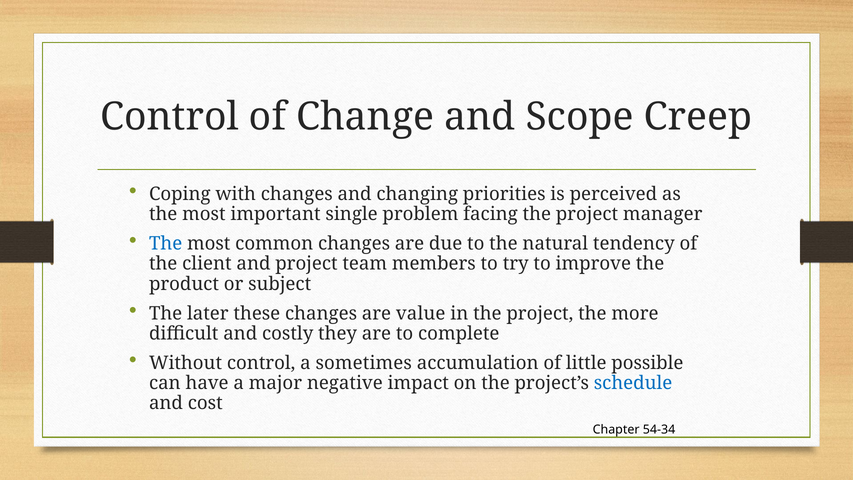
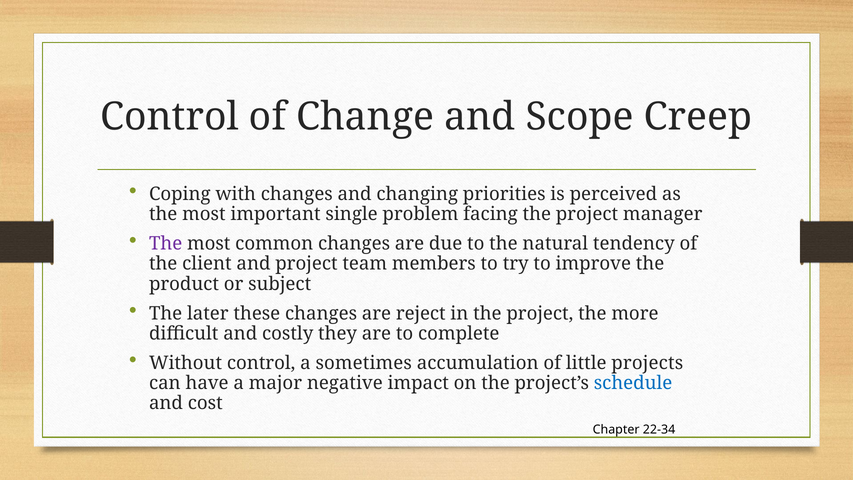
The at (166, 244) colour: blue -> purple
value: value -> reject
possible: possible -> projects
54-34: 54-34 -> 22-34
